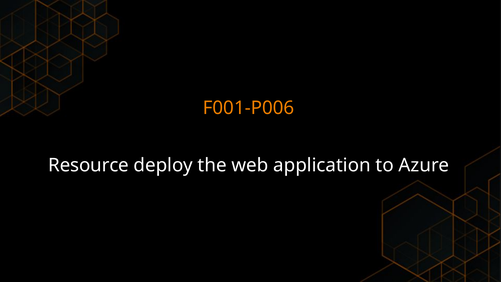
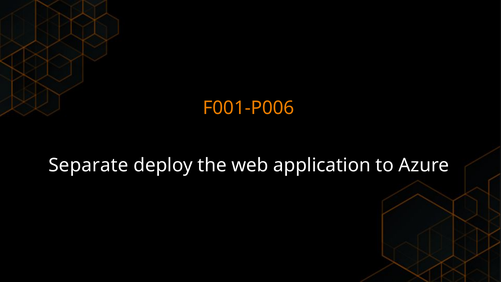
Resource: Resource -> Separate
